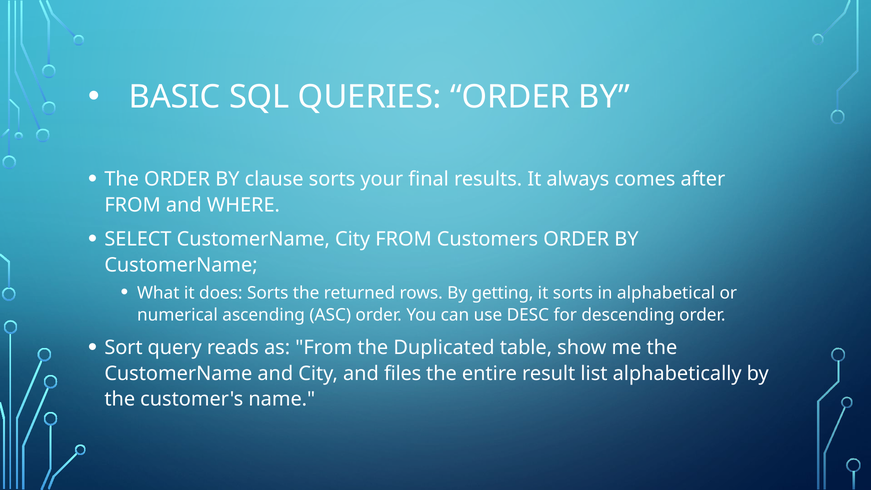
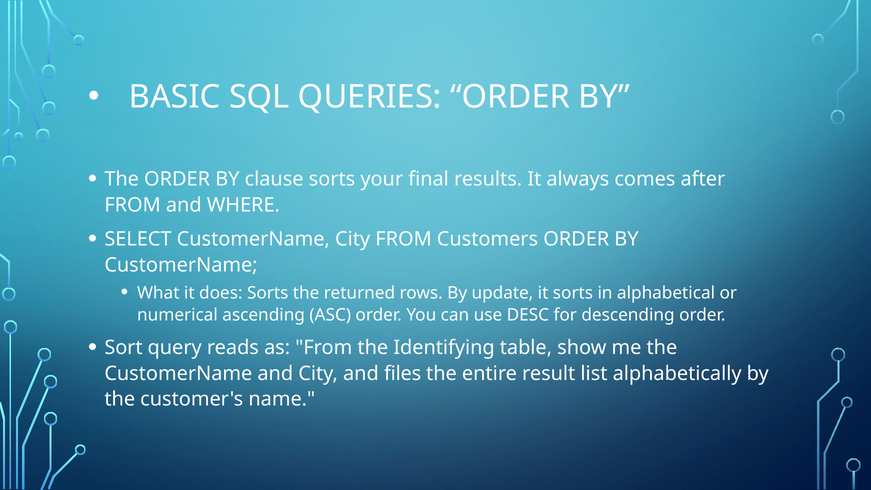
getting: getting -> update
Duplicated: Duplicated -> Identifying
